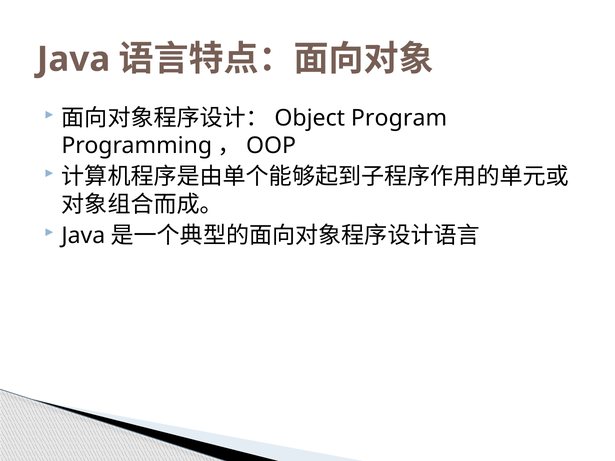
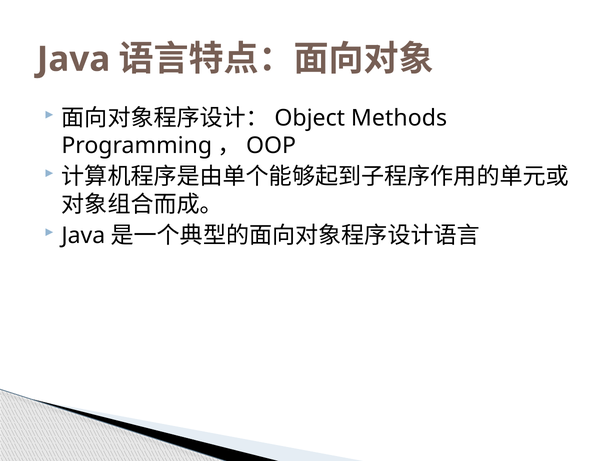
Program: Program -> Methods
